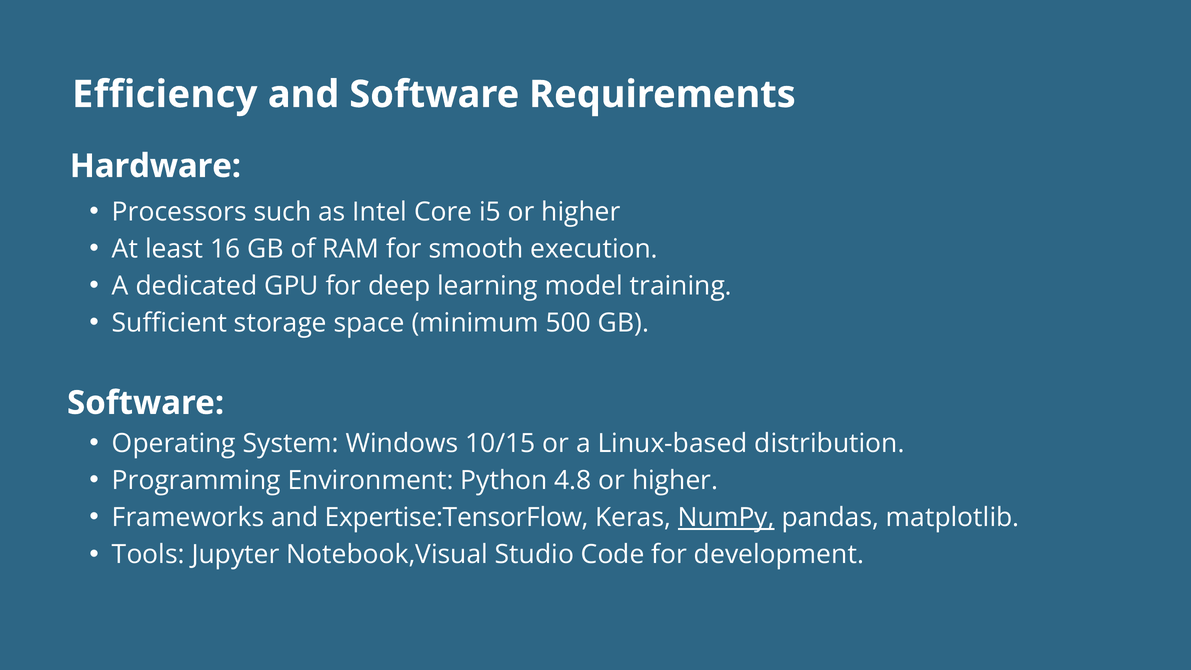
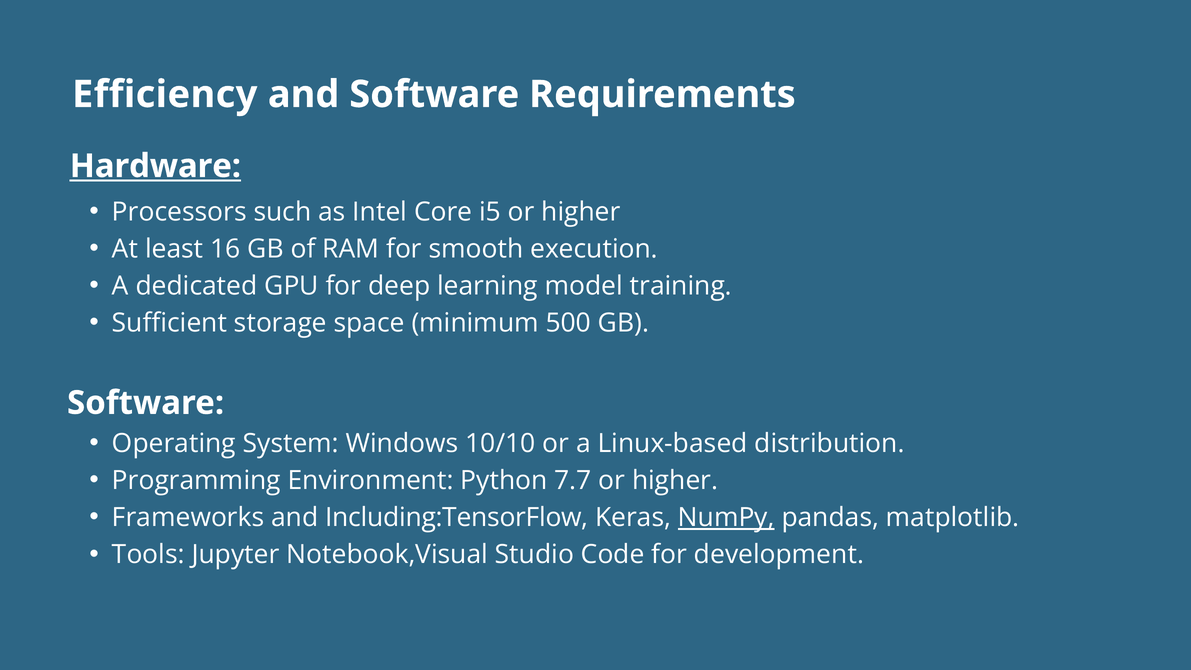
Hardware underline: none -> present
10/15: 10/15 -> 10/10
4.8: 4.8 -> 7.7
Expertise:TensorFlow: Expertise:TensorFlow -> Including:TensorFlow
